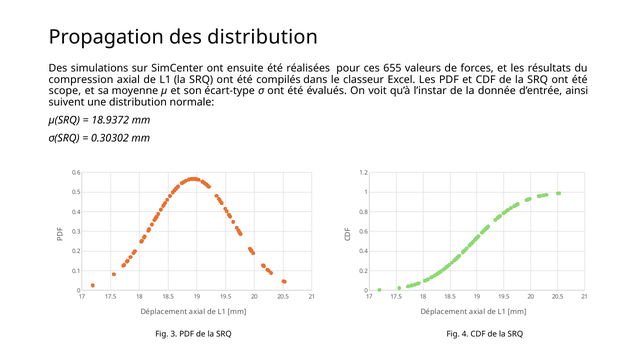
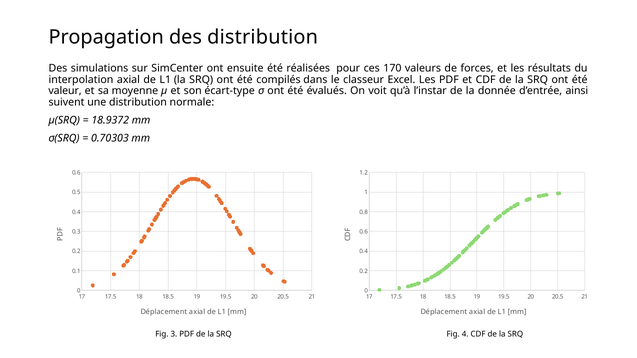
655: 655 -> 170
compression: compression -> interpolation
scope: scope -> valeur
0.30302: 0.30302 -> 0.70303
